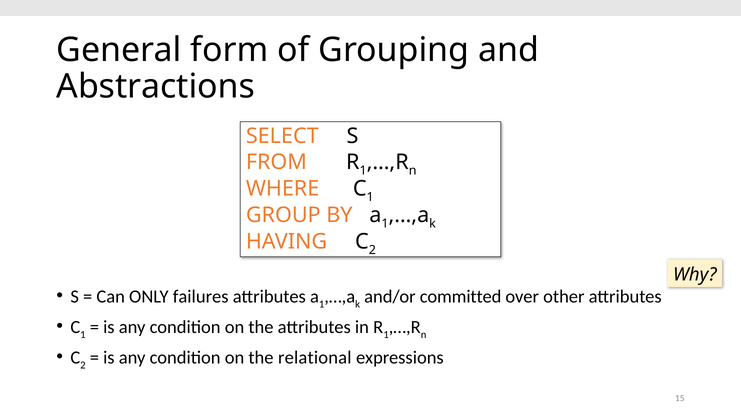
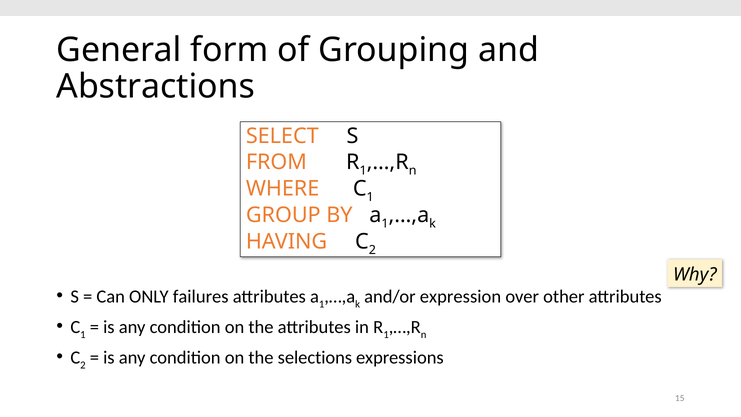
committed: committed -> expression
relational: relational -> selections
